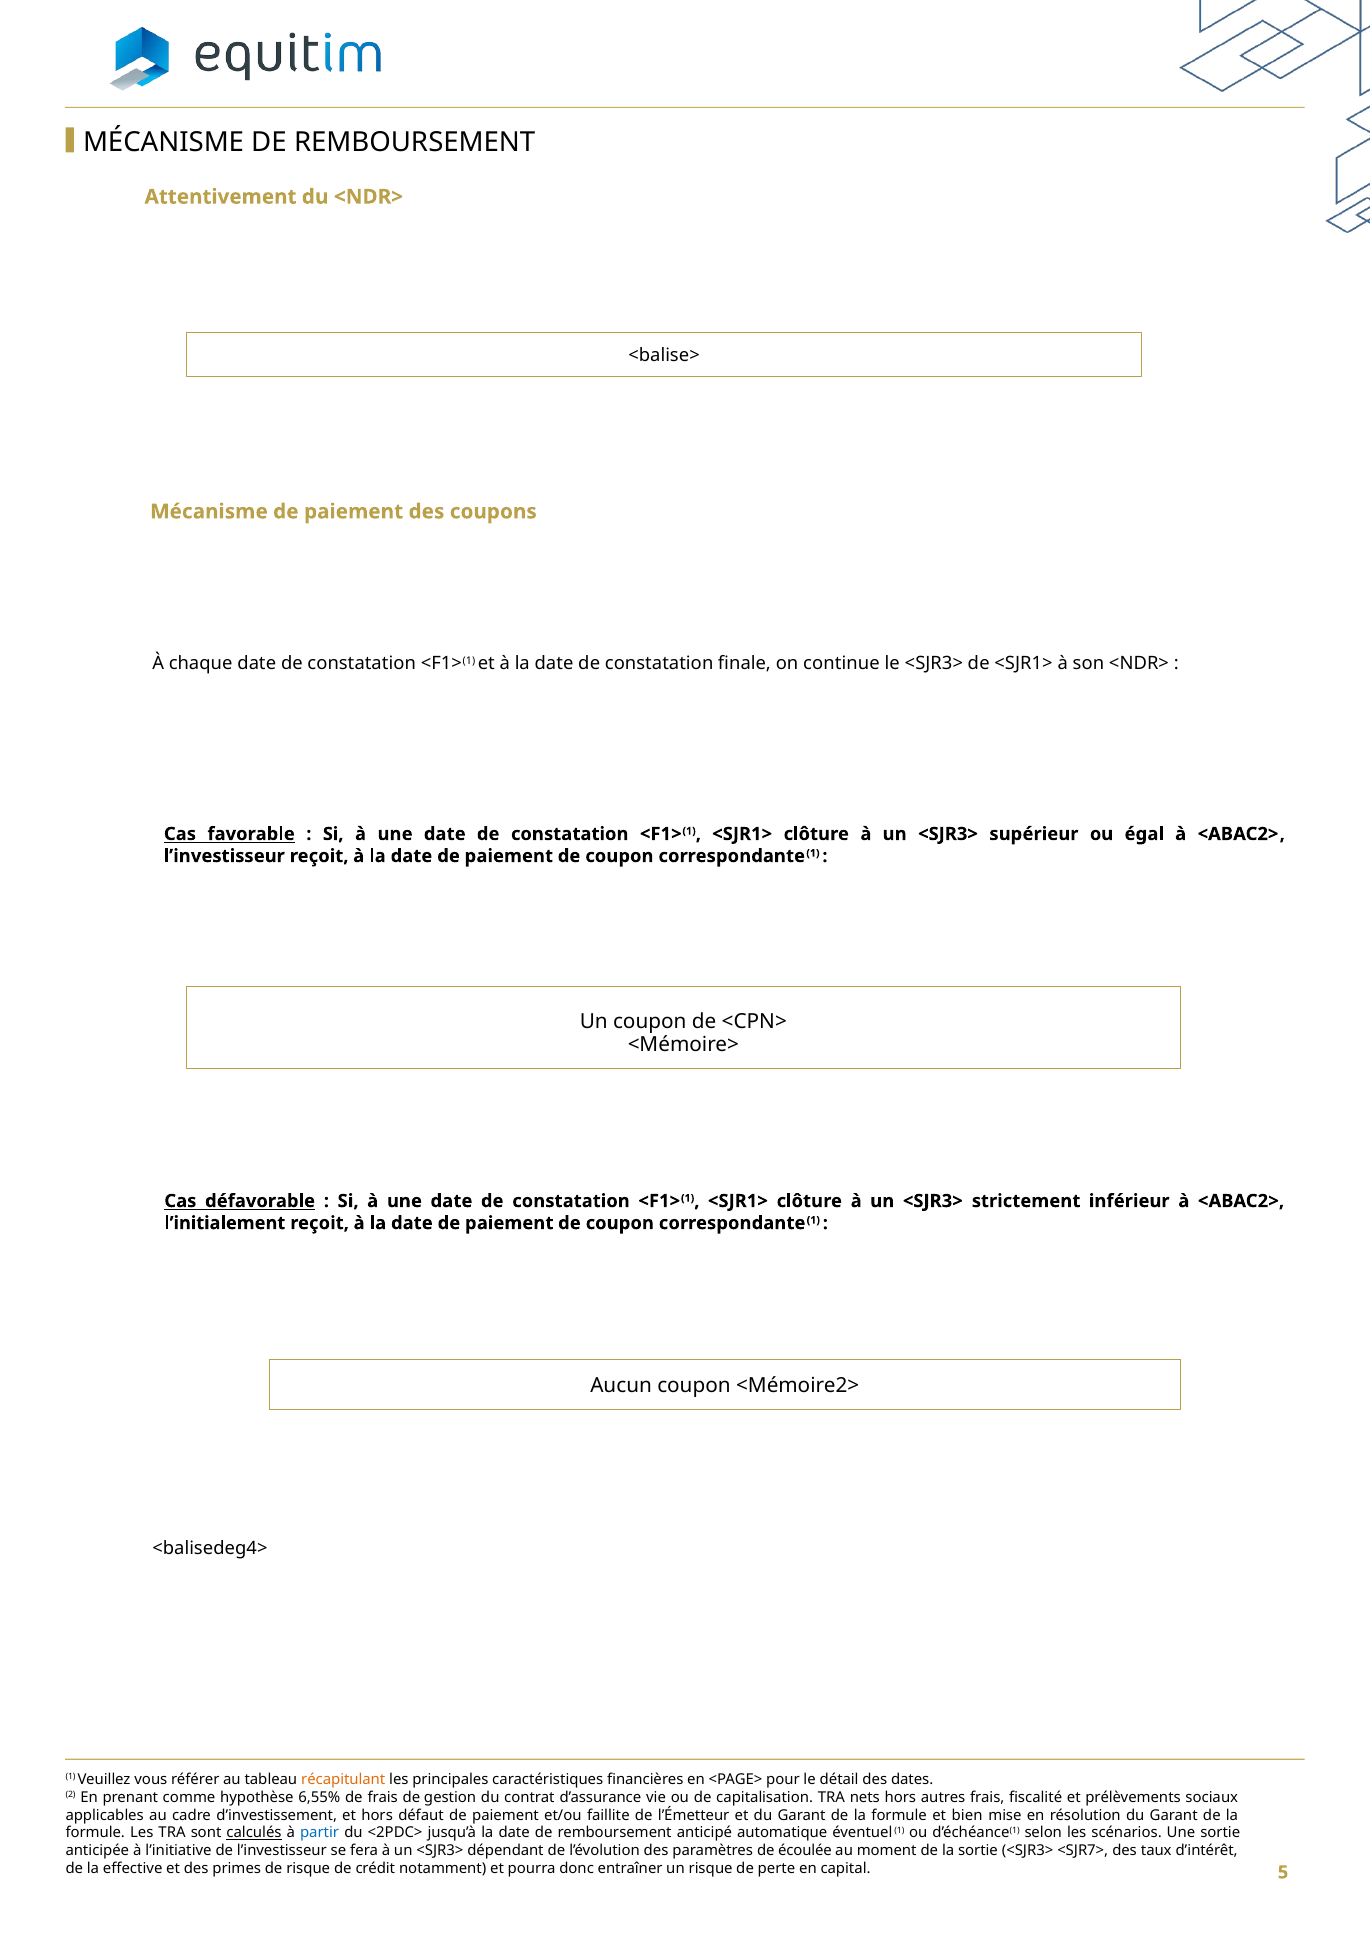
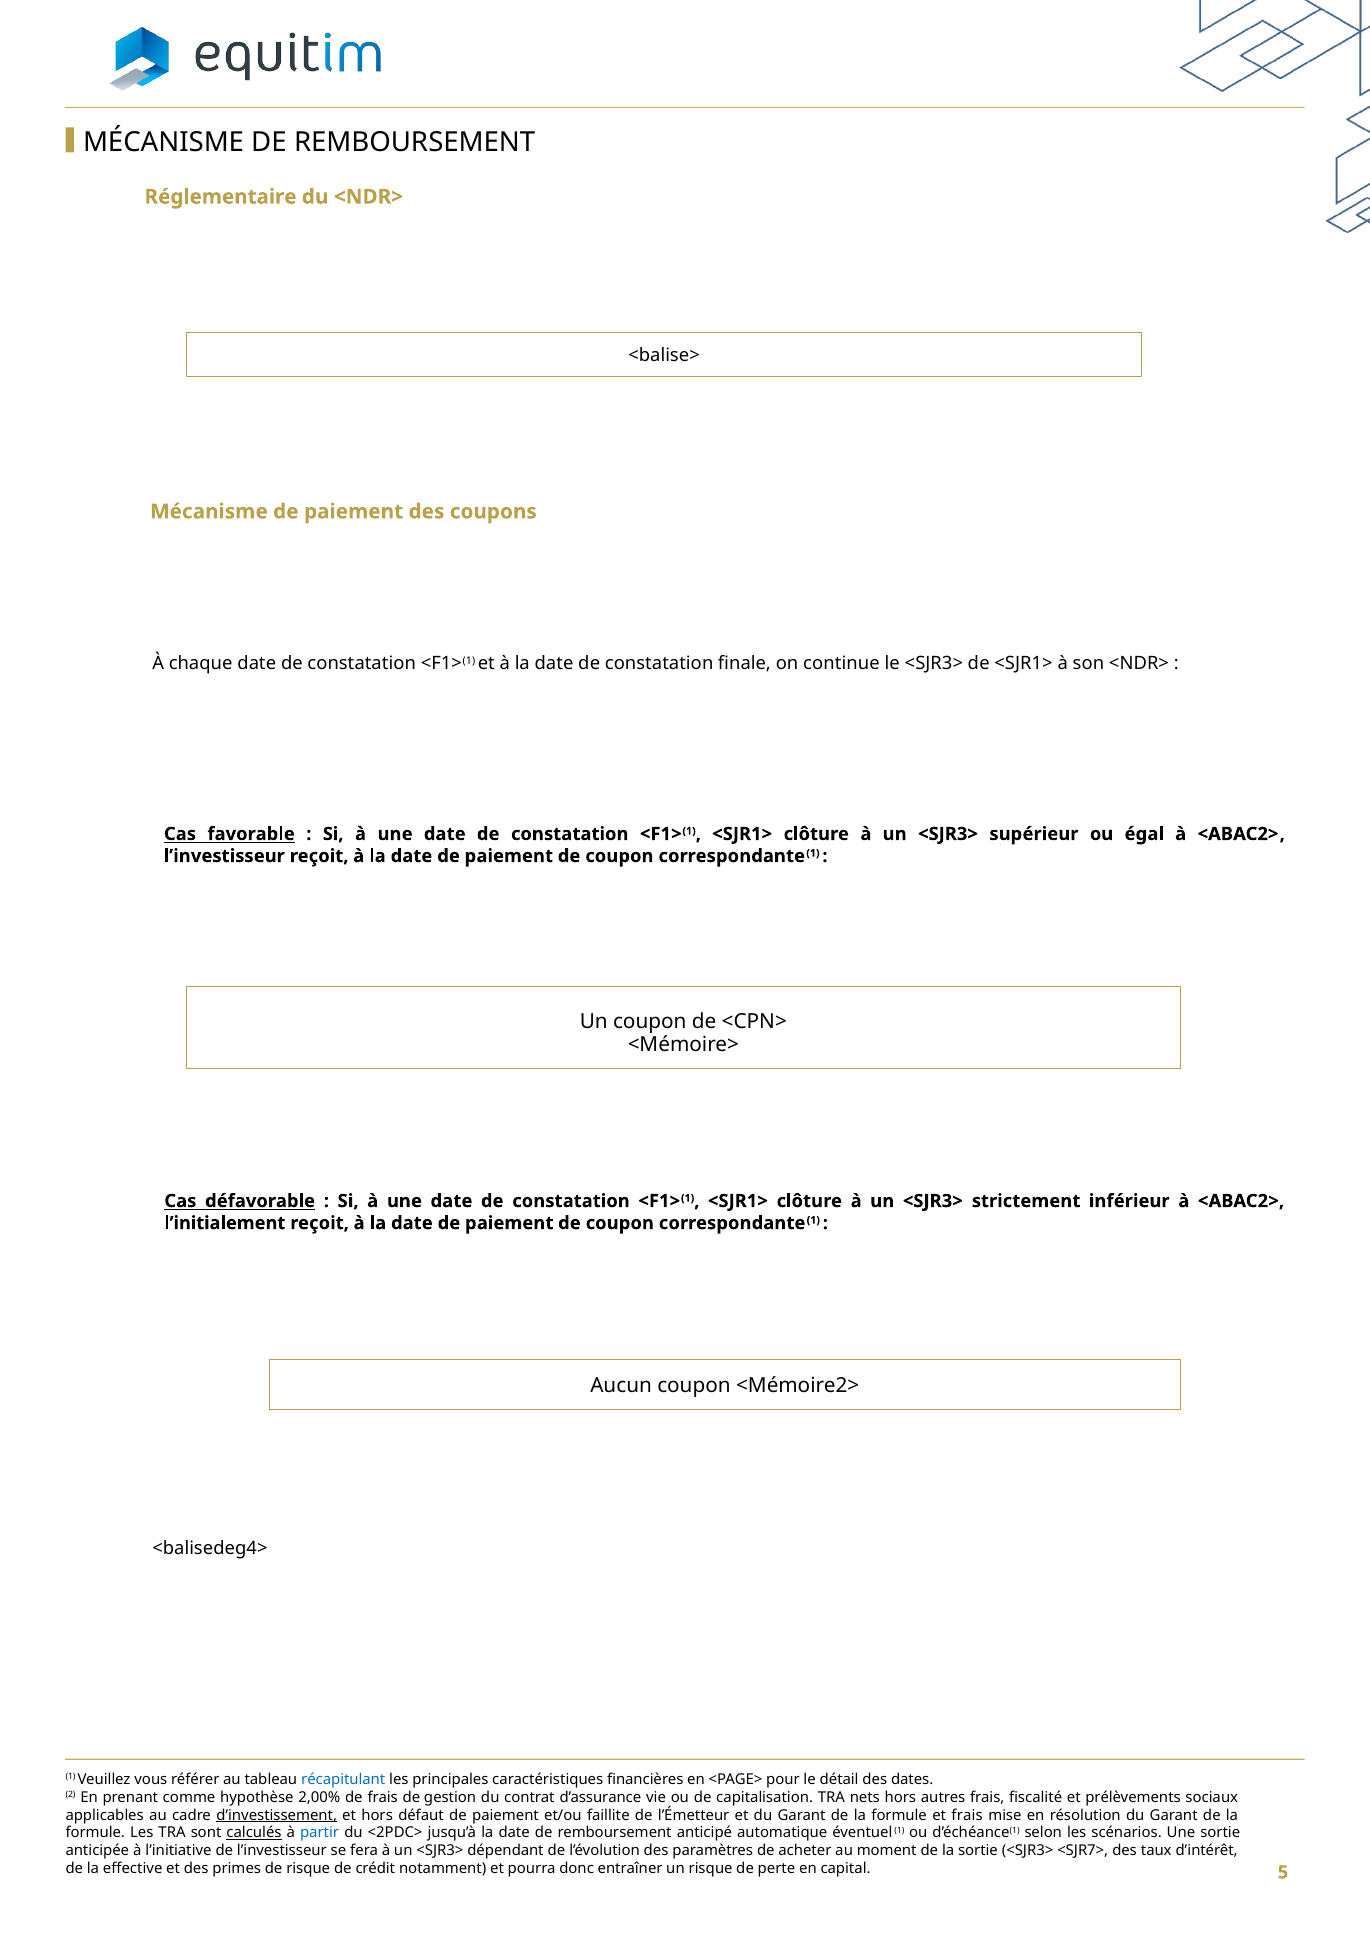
Attentivement: Attentivement -> Réglementaire
récapitulant colour: orange -> blue
6,55%: 6,55% -> 2,00%
d’investissement underline: none -> present
et bien: bien -> frais
écoulée: écoulée -> acheter
